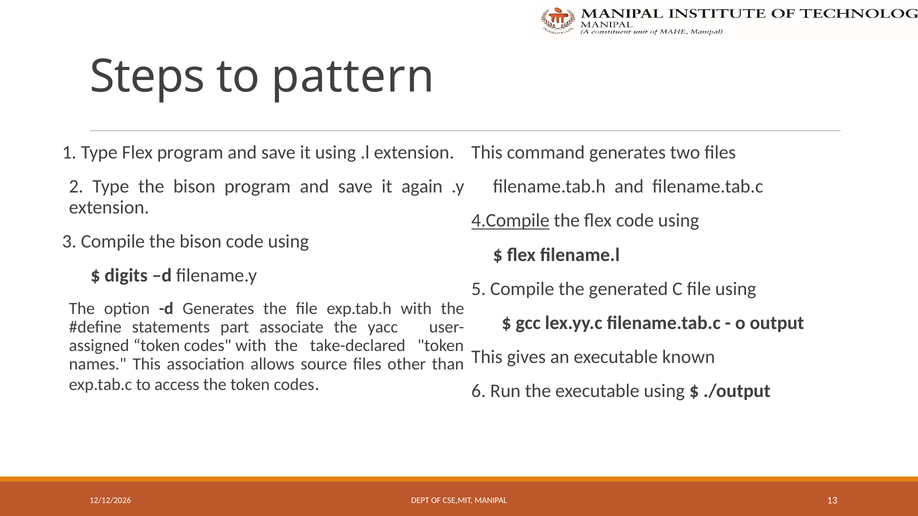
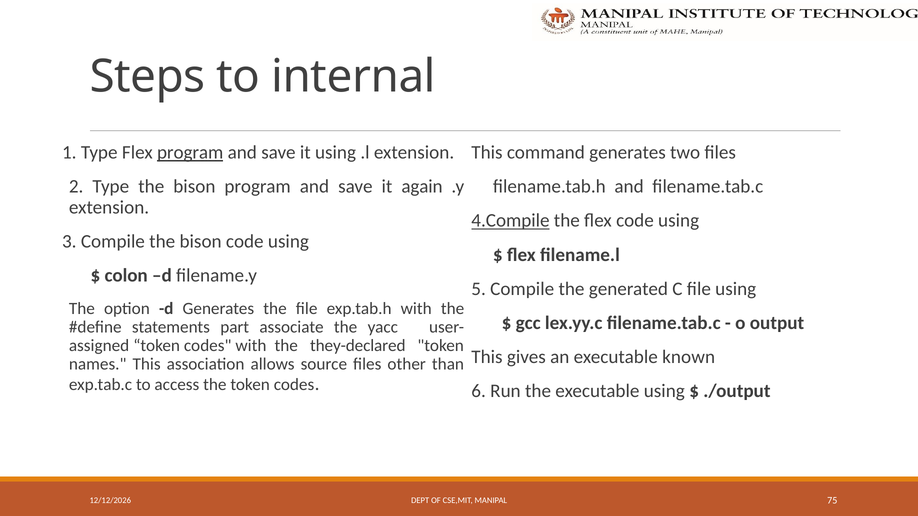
pattern: pattern -> internal
program at (190, 153) underline: none -> present
digits: digits -> colon
take-declared: take-declared -> they-declared
13: 13 -> 75
